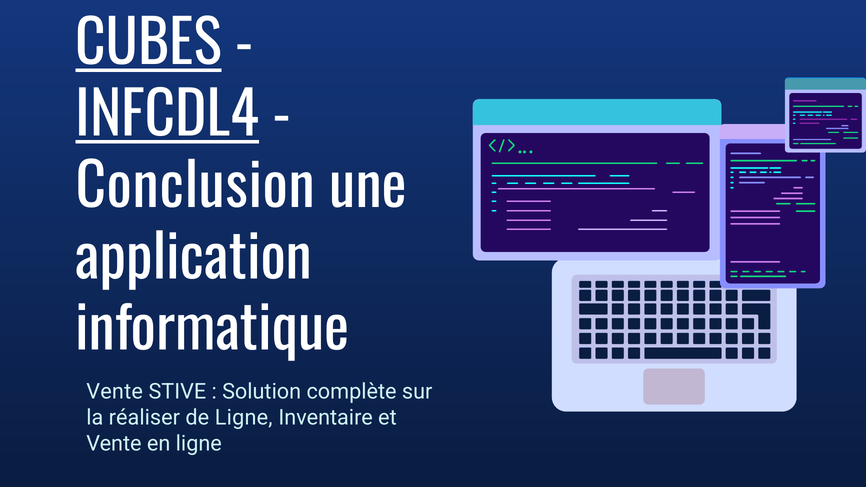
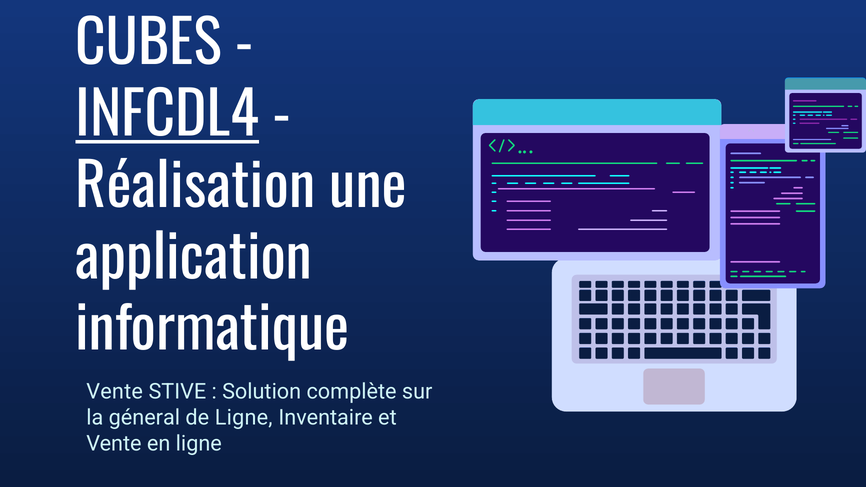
CUBES underline: present -> none
Conclusion: Conclusion -> Réalisation
réaliser: réaliser -> géneral
